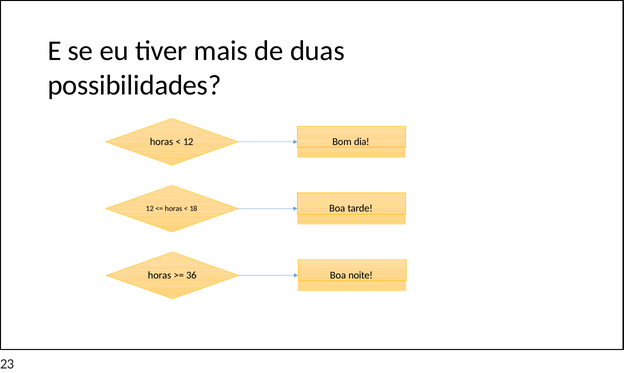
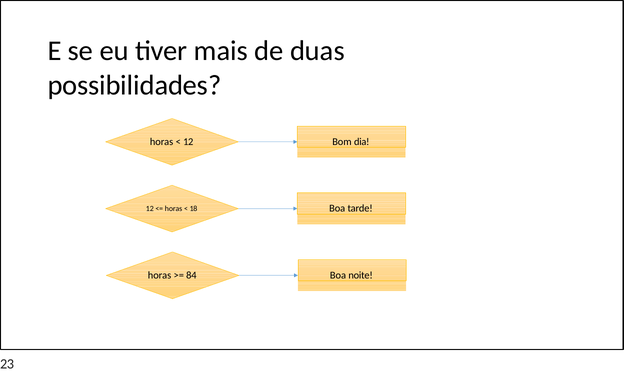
36: 36 -> 84
